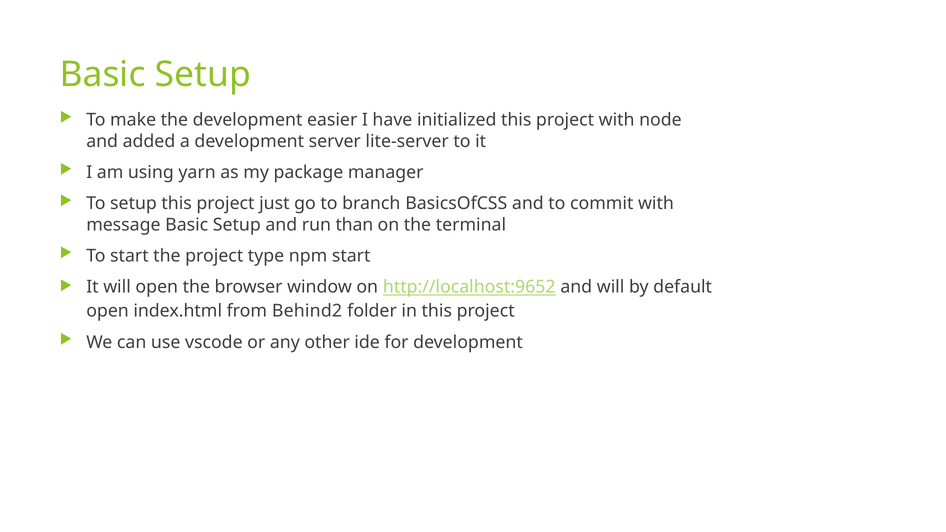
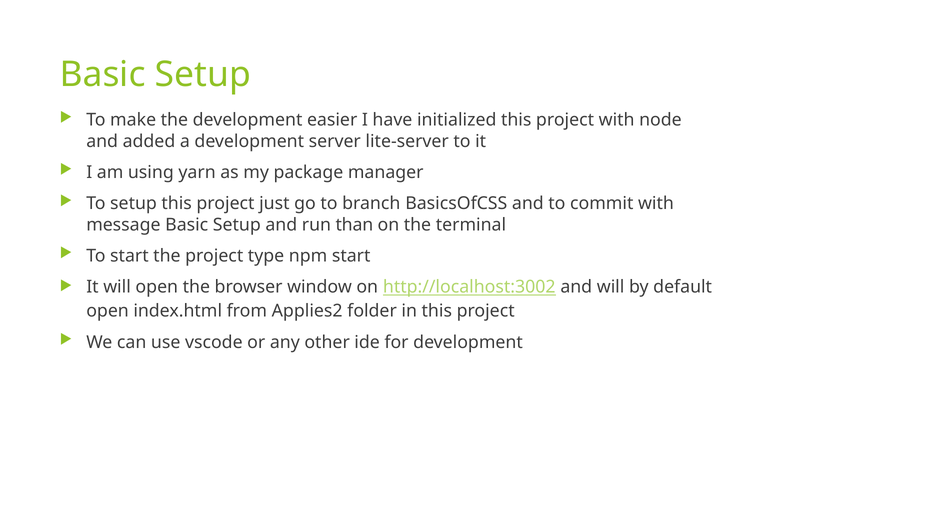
http://localhost:9652: http://localhost:9652 -> http://localhost:3002
Behind2: Behind2 -> Applies2
